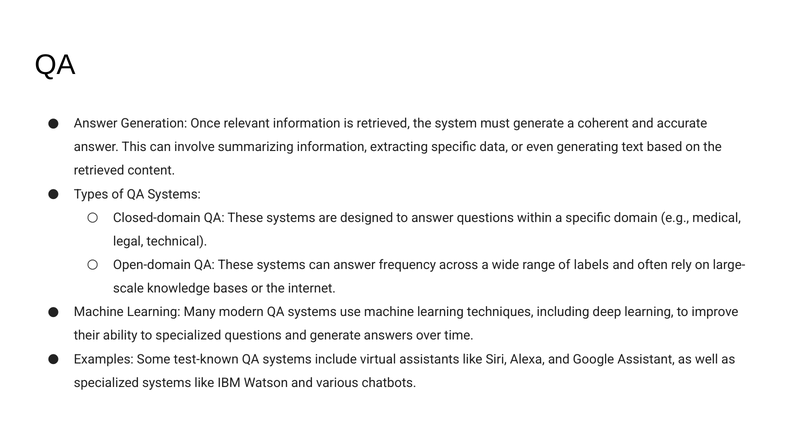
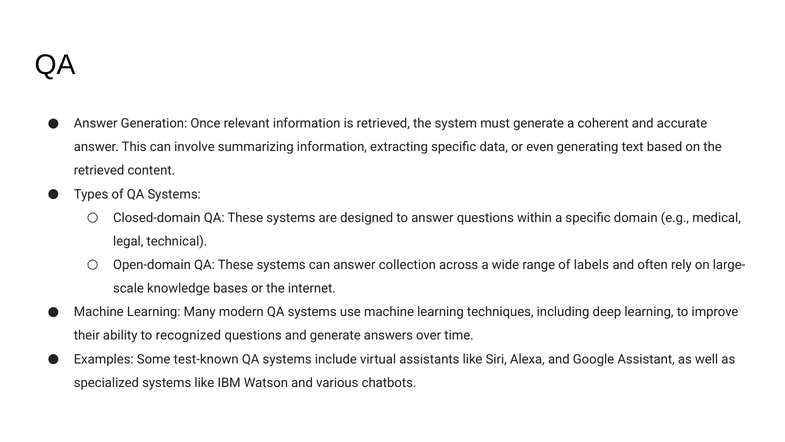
frequency: frequency -> collection
to specialized: specialized -> recognized
